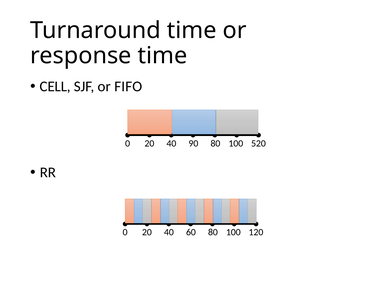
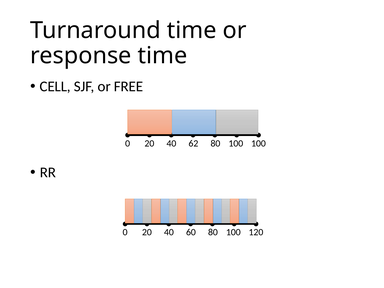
FIFO: FIFO -> FREE
90: 90 -> 62
0 520: 520 -> 100
